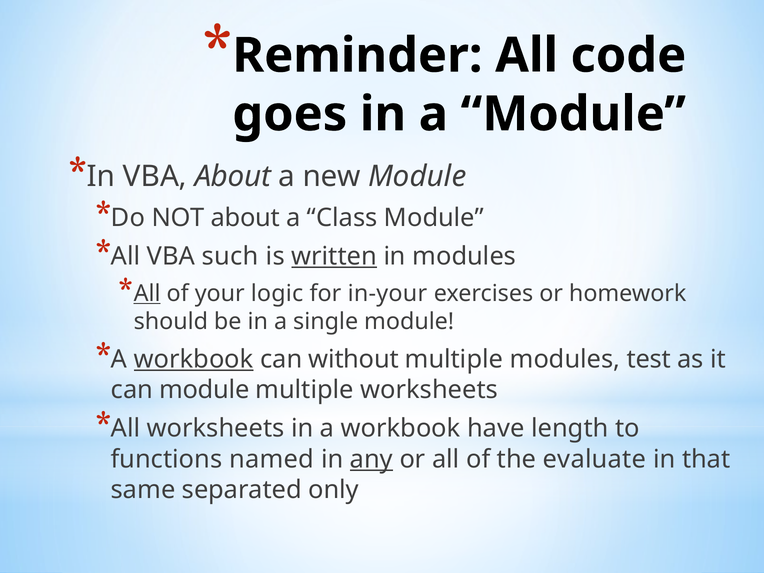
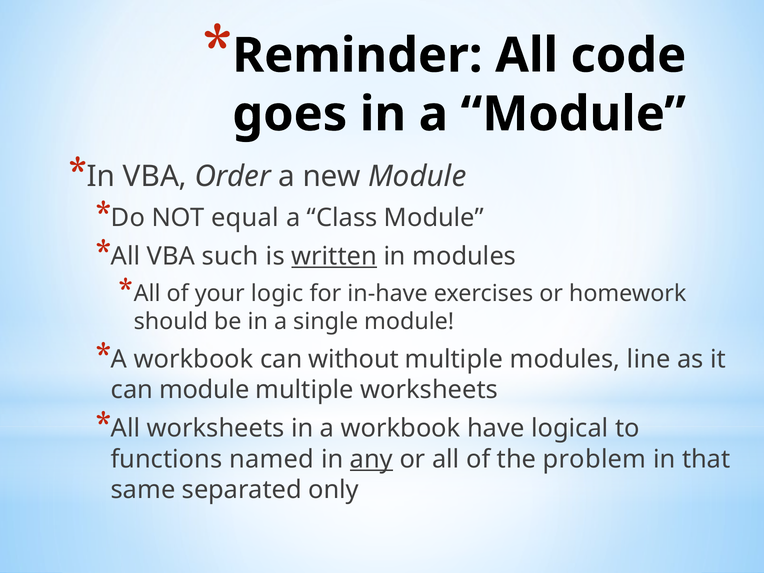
VBA About: About -> Order
NOT about: about -> equal
All at (147, 293) underline: present -> none
in-your: in-your -> in-have
workbook at (194, 359) underline: present -> none
test: test -> line
length: length -> logical
evaluate: evaluate -> problem
